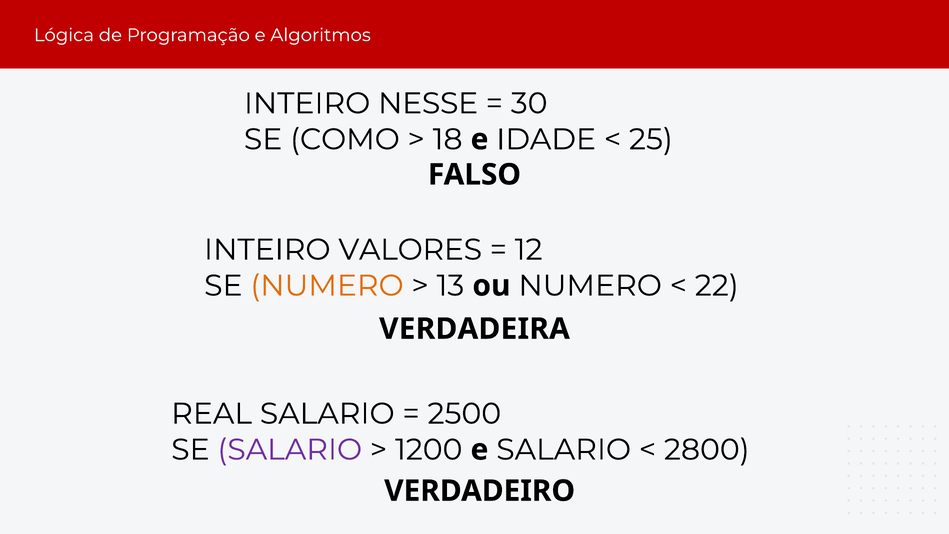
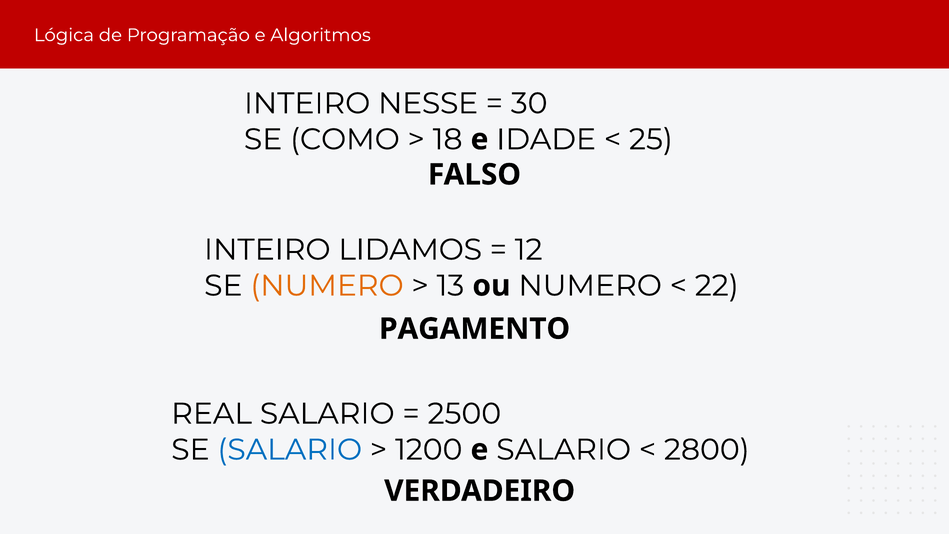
VALORES: VALORES -> LIDAMOS
VERDADEIRA: VERDADEIRA -> PAGAMENTO
SALARIO at (290, 450) colour: purple -> blue
